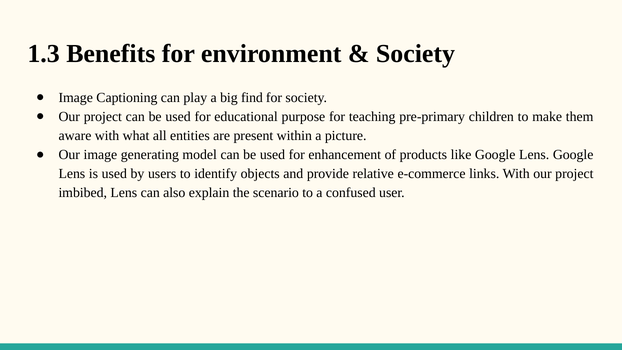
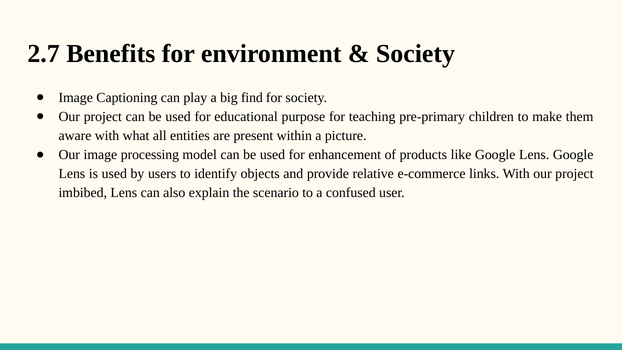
1.3: 1.3 -> 2.7
generating: generating -> processing
